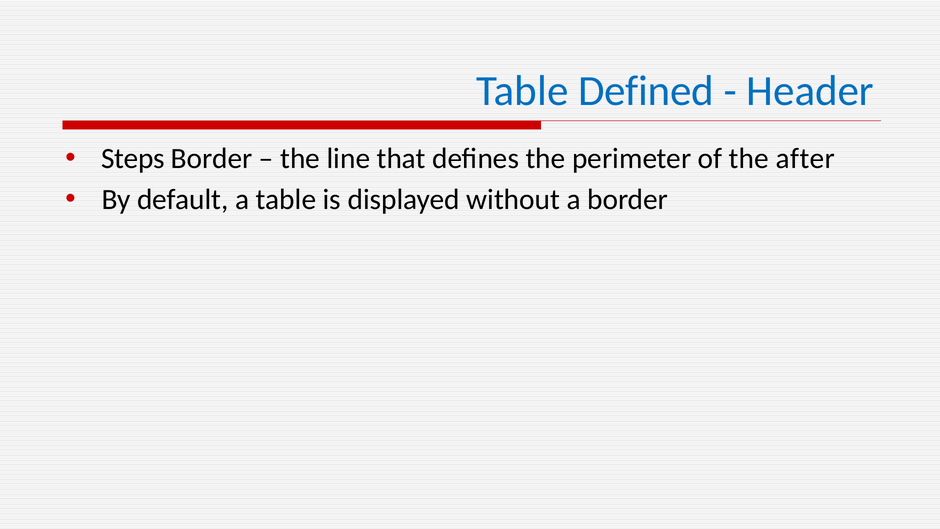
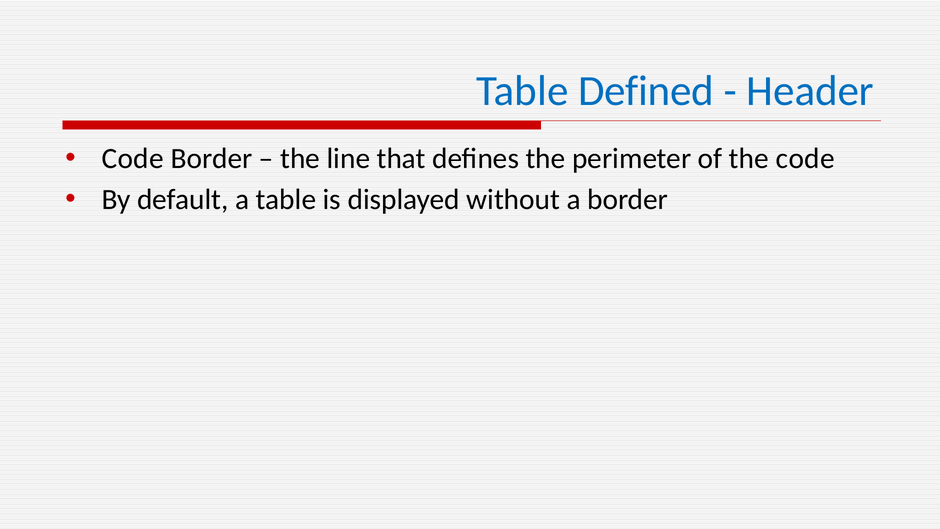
Steps at (133, 158): Steps -> Code
the after: after -> code
